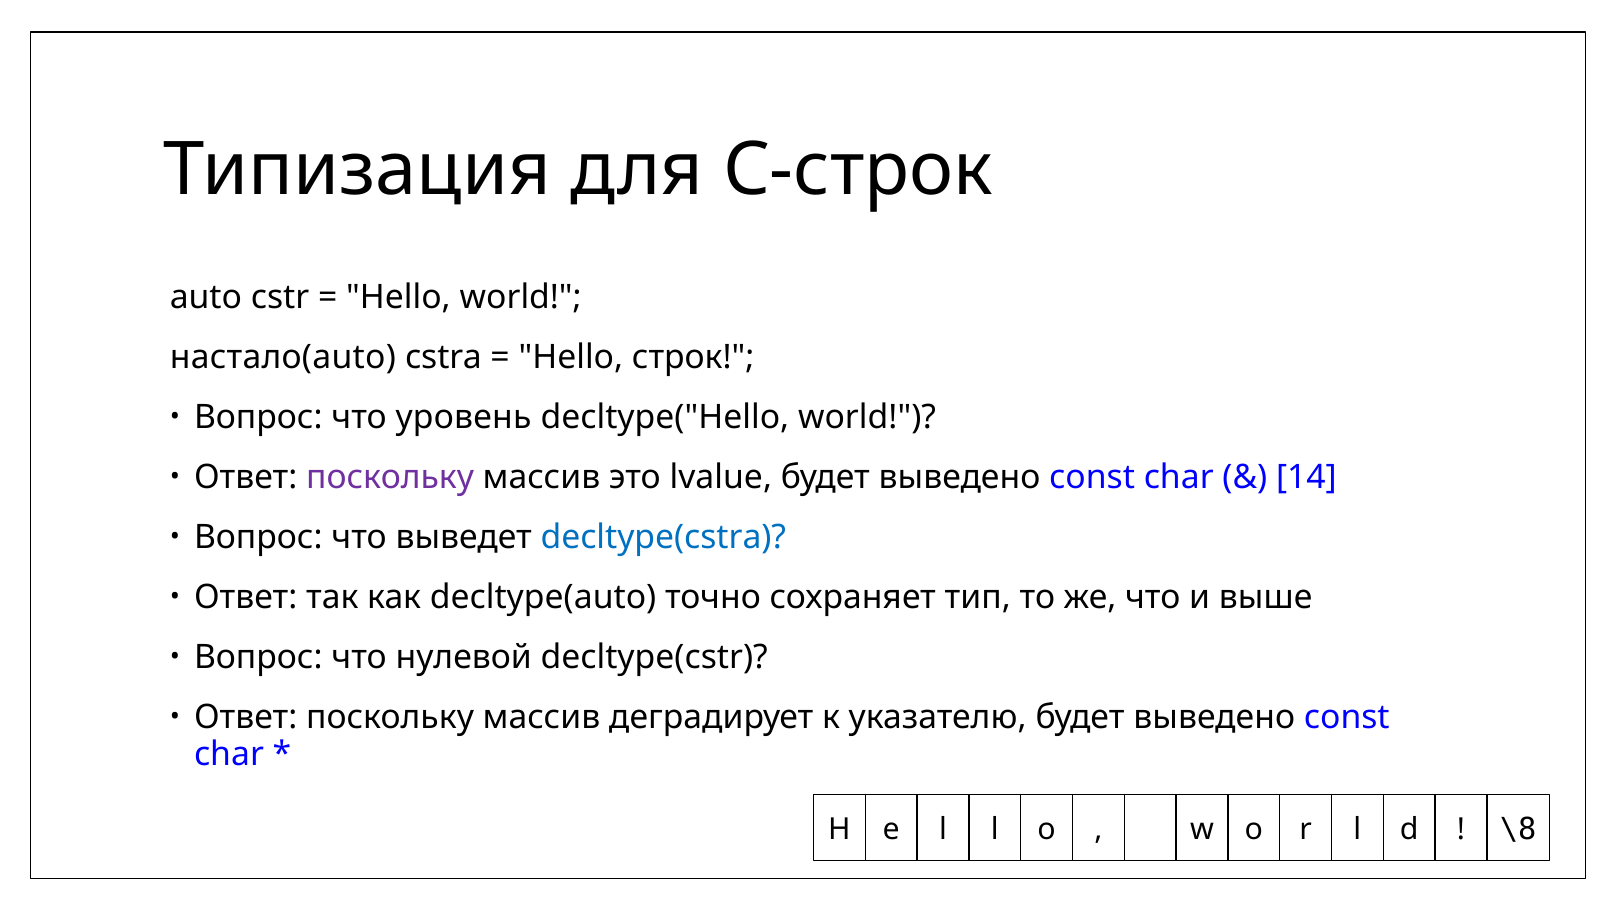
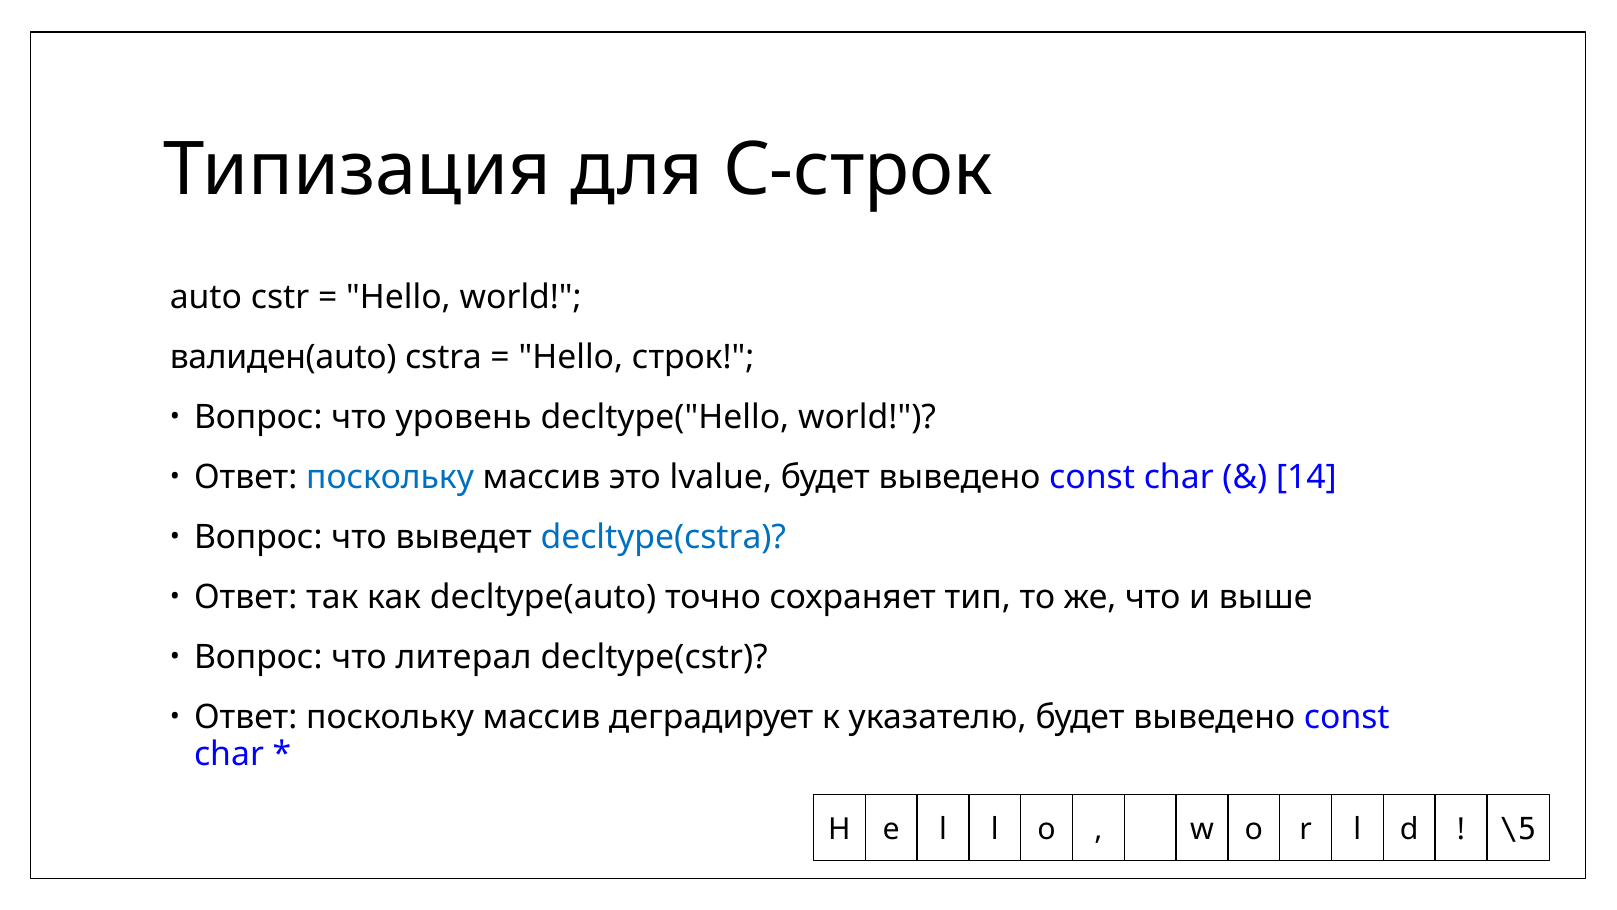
настало(auto: настало(auto -> валиден(auto
поскольку at (390, 477) colour: purple -> blue
нулевой: нулевой -> литерал
\8: \8 -> \5
